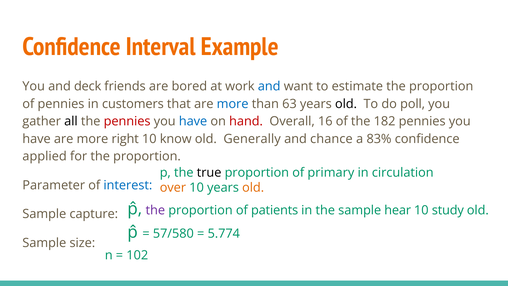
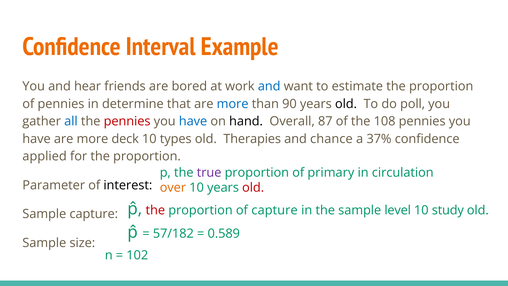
deck: deck -> hear
customers: customers -> determine
63: 63 -> 90
all colour: black -> blue
hand colour: red -> black
16: 16 -> 87
182: 182 -> 108
right: right -> deck
know: know -> types
Generally: Generally -> Therapies
83%: 83% -> 37%
true colour: black -> purple
interest colour: blue -> black
old at (253, 188) colour: orange -> red
the at (155, 210) colour: purple -> red
of patients: patients -> capture
hear: hear -> level
57/580: 57/580 -> 57/182
5.774: 5.774 -> 0.589
